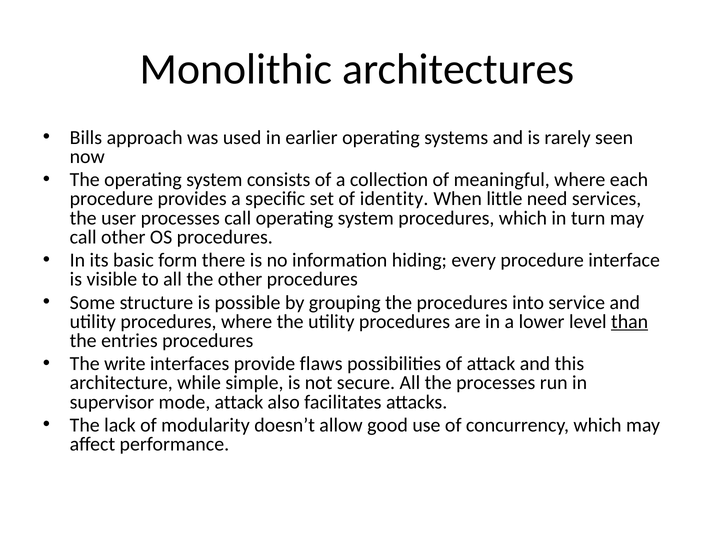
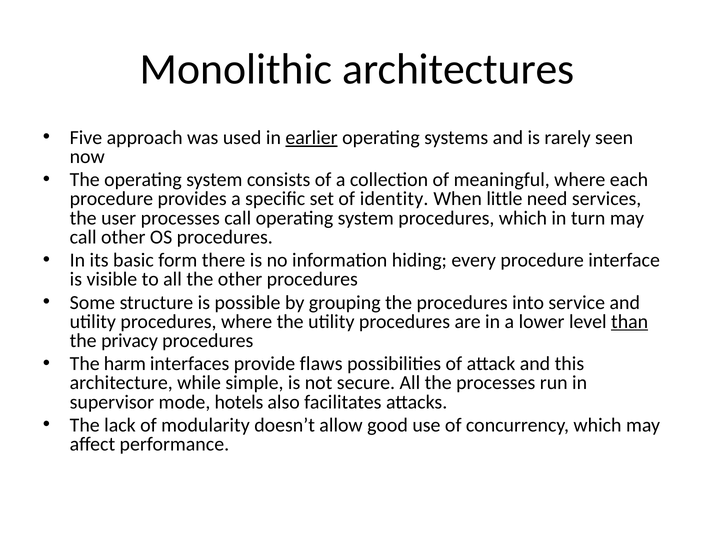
Bills: Bills -> Five
earlier underline: none -> present
entries: entries -> privacy
write: write -> harm
mode attack: attack -> hotels
